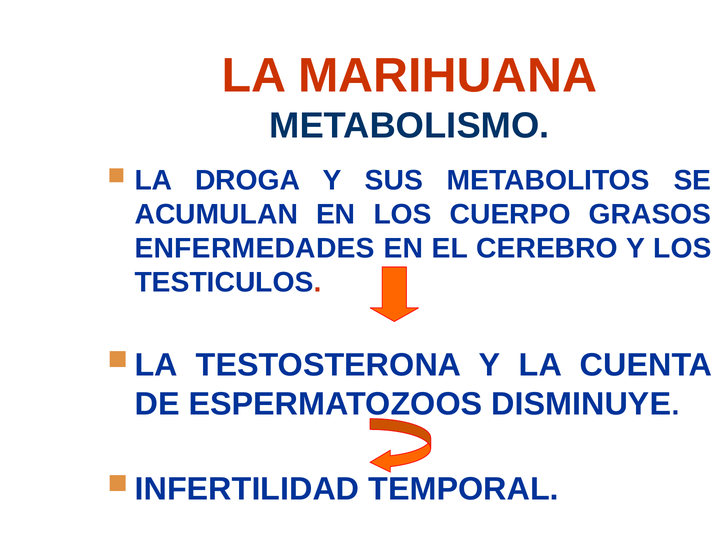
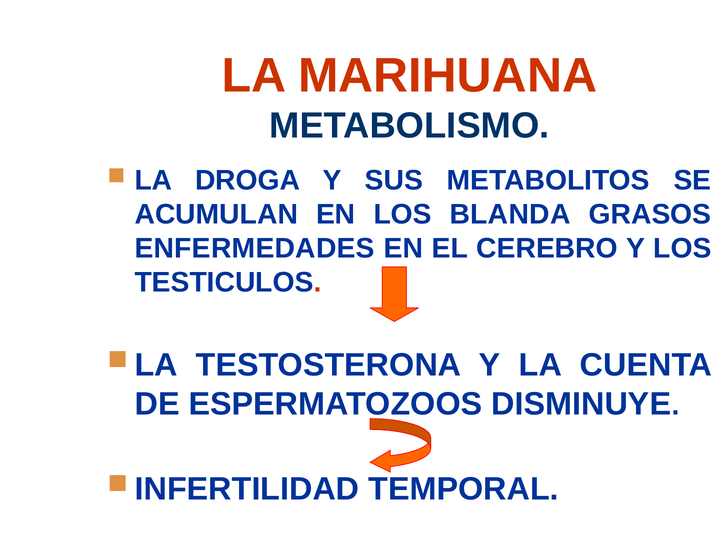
CUERPO: CUERPO -> BLANDA
